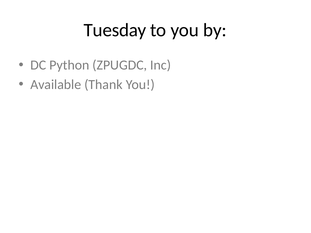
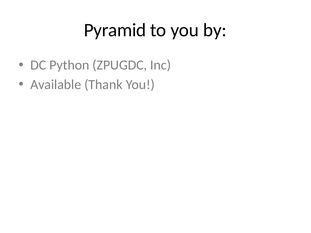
Tuesday: Tuesday -> Pyramid
